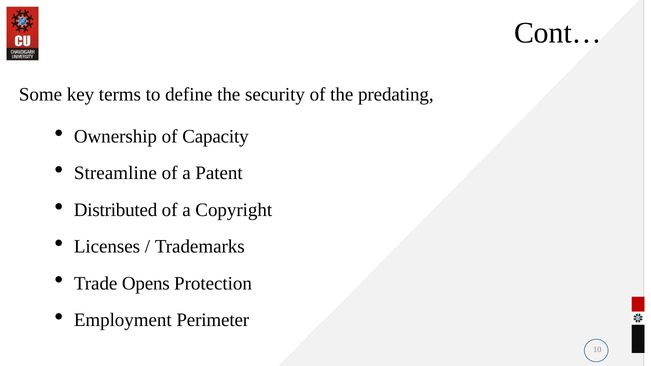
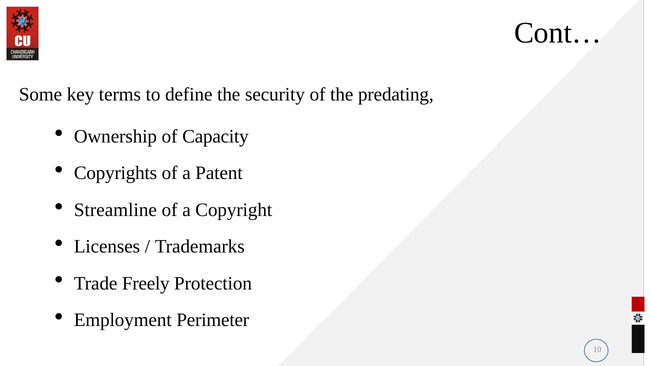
Streamline: Streamline -> Copyrights
Distributed: Distributed -> Streamline
Opens: Opens -> Freely
